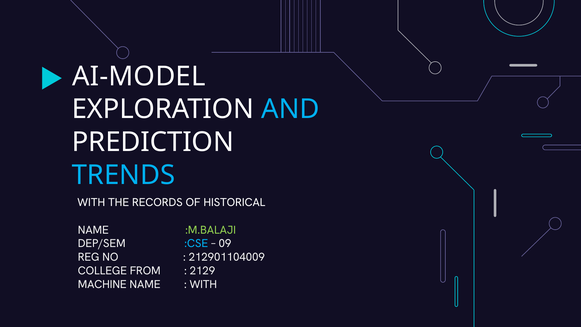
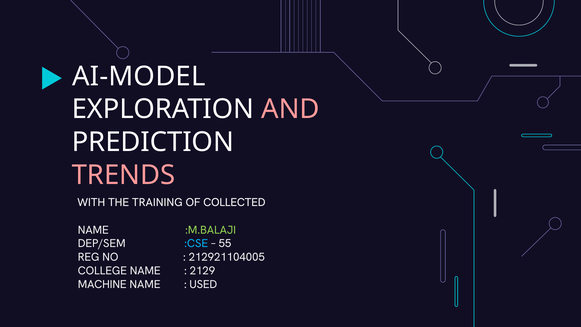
AND colour: light blue -> pink
TRENDS colour: light blue -> pink
RECORDS: RECORDS -> TRAINING
HISTORICAL: HISTORICAL -> COLLECTED
09: 09 -> 55
212901104009: 212901104009 -> 212921104005
COLLEGE FROM: FROM -> NAME
WITH at (203, 284): WITH -> USED
